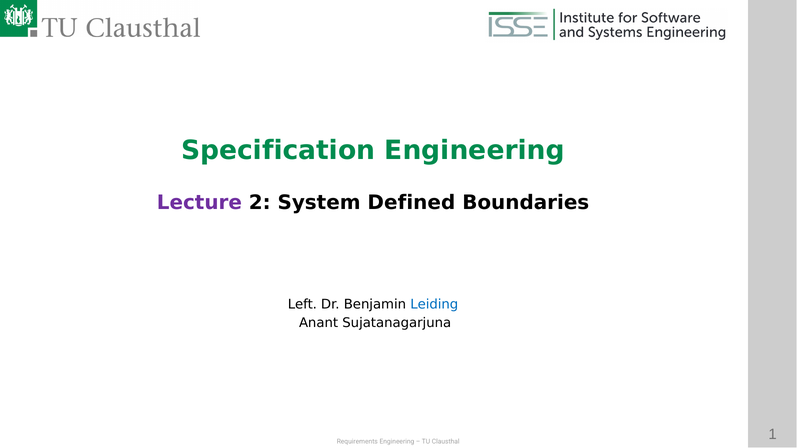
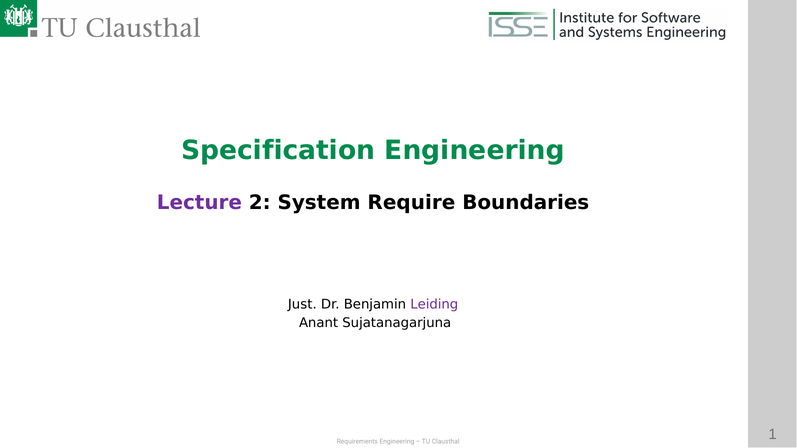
Defined: Defined -> Require
Left: Left -> Just
Leiding colour: blue -> purple
